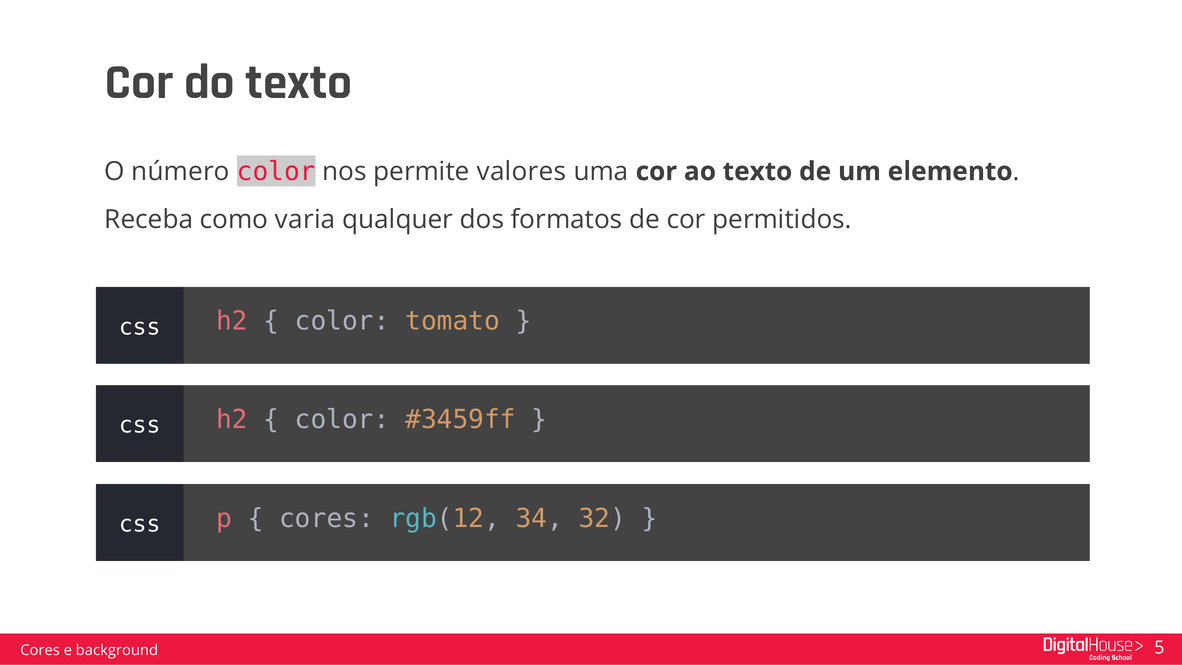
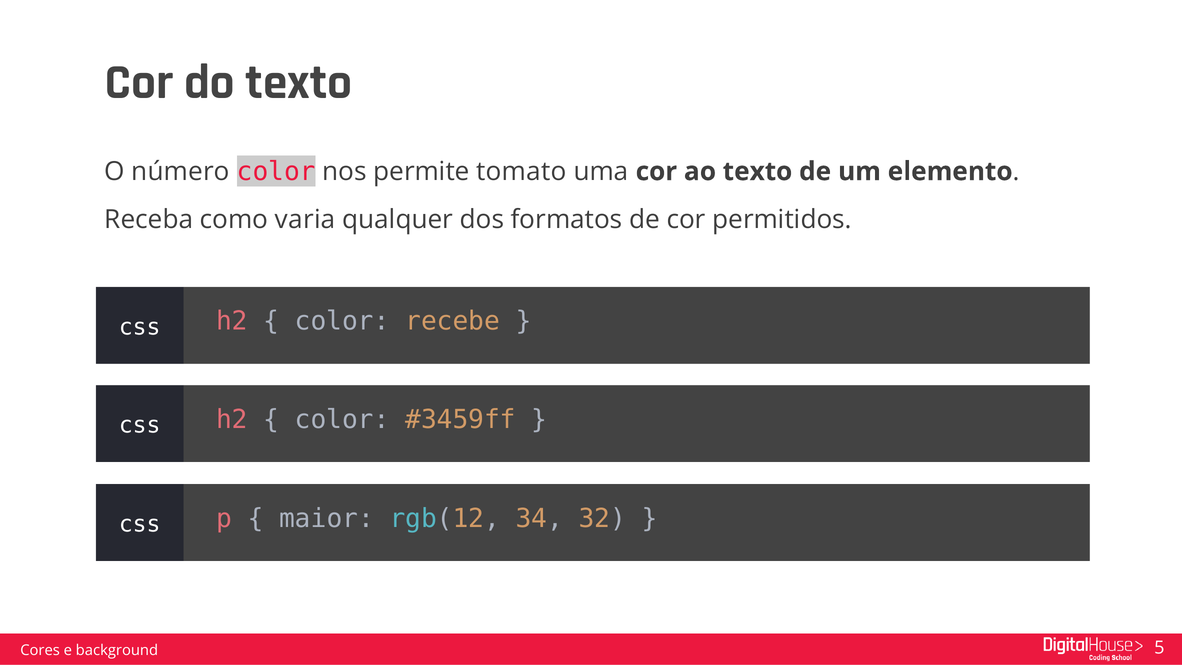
valores: valores -> tomato
tomato: tomato -> recebe
cores at (327, 518): cores -> maior
